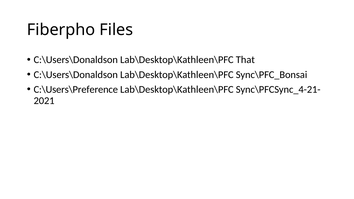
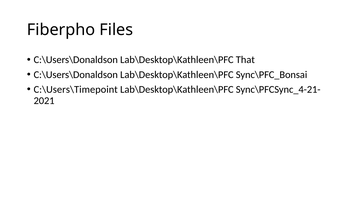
C:\Users\Preference: C:\Users\Preference -> C:\Users\Timepoint
